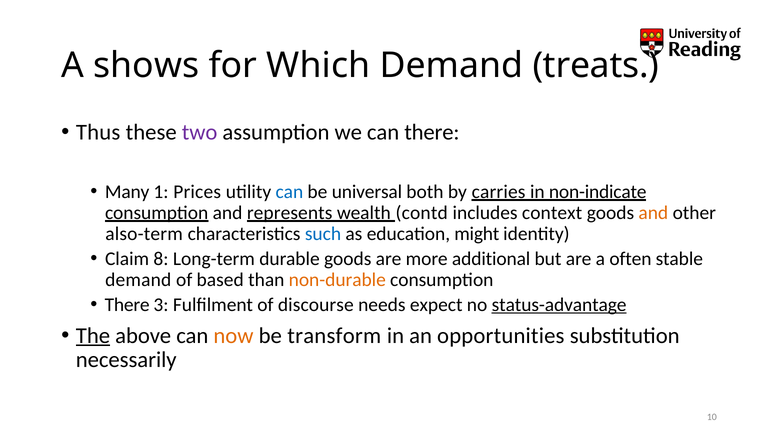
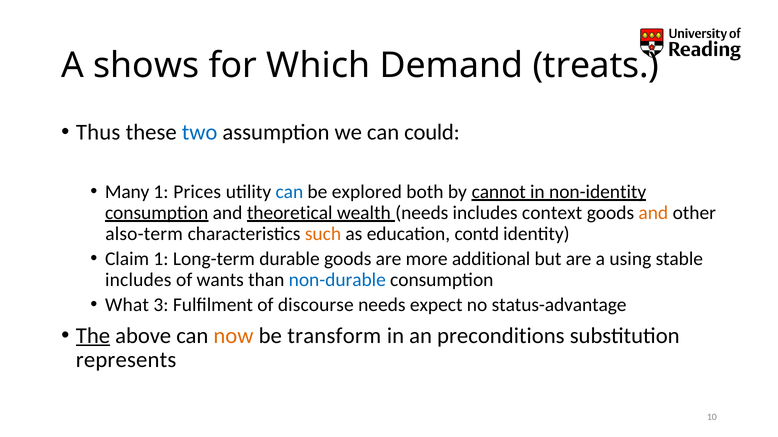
two colour: purple -> blue
can there: there -> could
universal: universal -> explored
carries: carries -> cannot
non-indicate: non-indicate -> non-identity
represents: represents -> theoretical
wealth contd: contd -> needs
such colour: blue -> orange
might: might -> contd
Claim 8: 8 -> 1
often: often -> using
demand at (138, 280): demand -> includes
based: based -> wants
non-durable colour: orange -> blue
There at (127, 305): There -> What
status-advantage underline: present -> none
opportunities: opportunities -> preconditions
necessarily: necessarily -> represents
